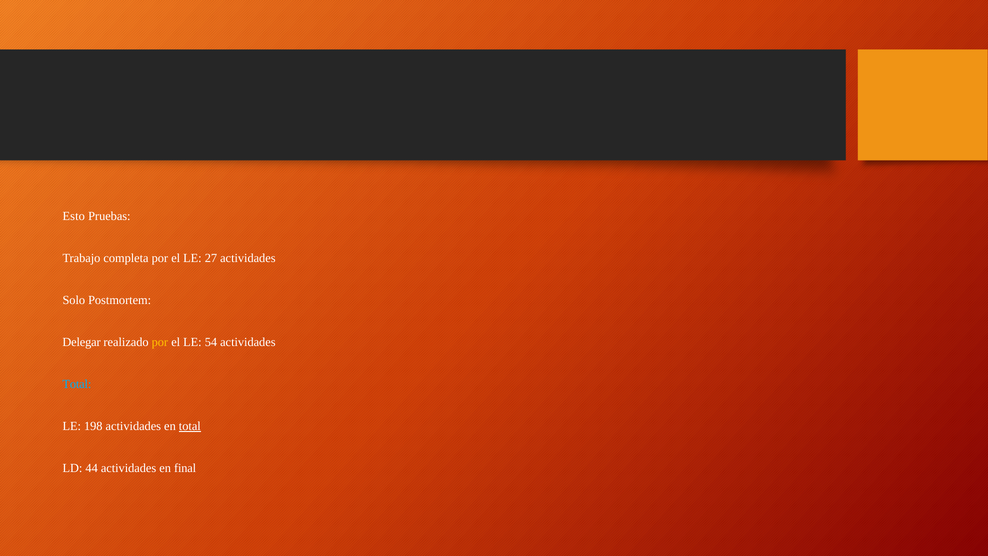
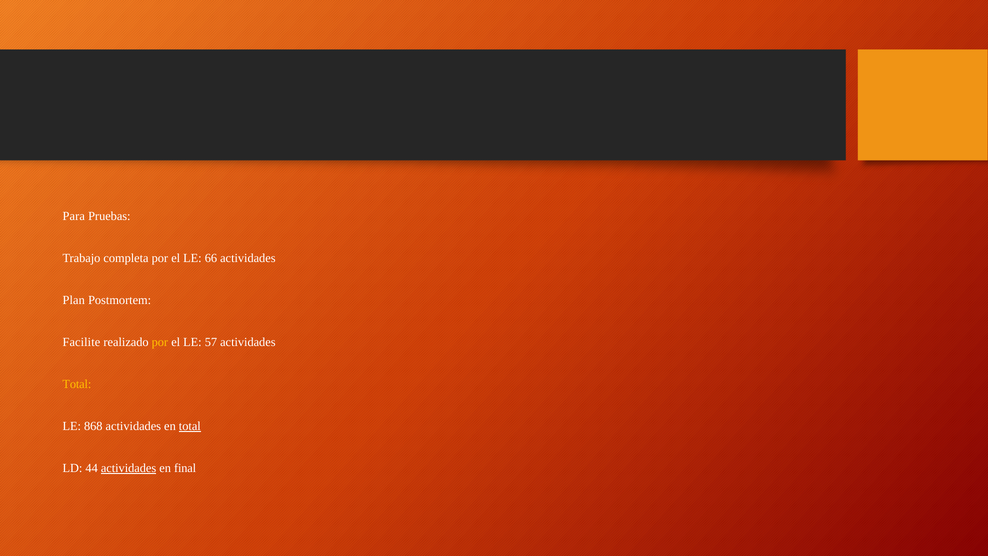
Esto: Esto -> Para
27: 27 -> 66
Solo: Solo -> Plan
Delegar: Delegar -> Facilite
54: 54 -> 57
Total at (77, 384) colour: light blue -> yellow
198: 198 -> 868
actividades at (129, 468) underline: none -> present
